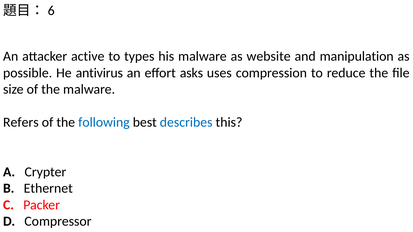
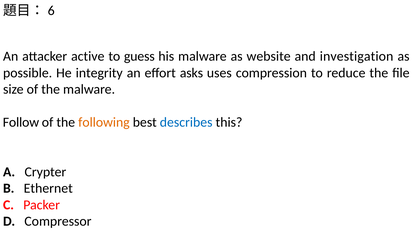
types: types -> guess
manipulation: manipulation -> investigation
antivirus: antivirus -> integrity
Refers: Refers -> Follow
following colour: blue -> orange
